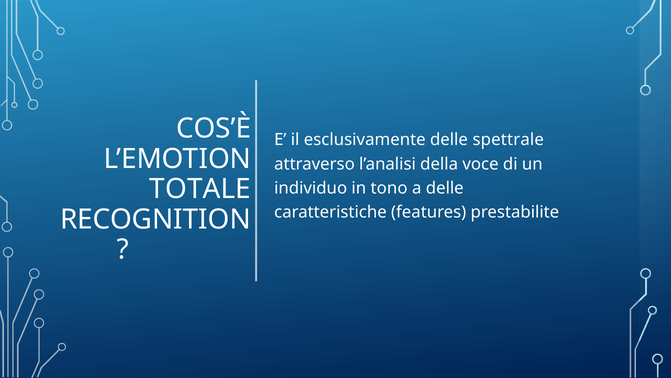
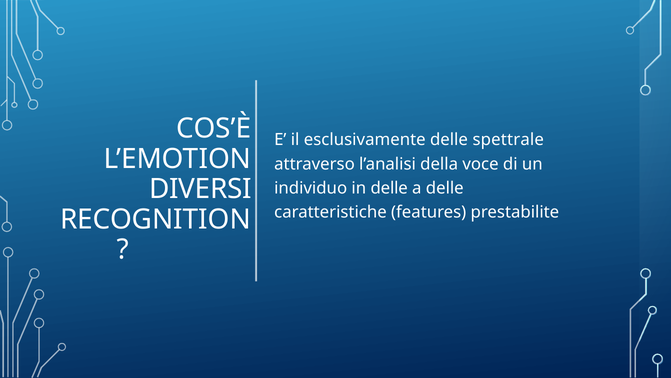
TOTALE: TOTALE -> DIVERSI
in tono: tono -> delle
